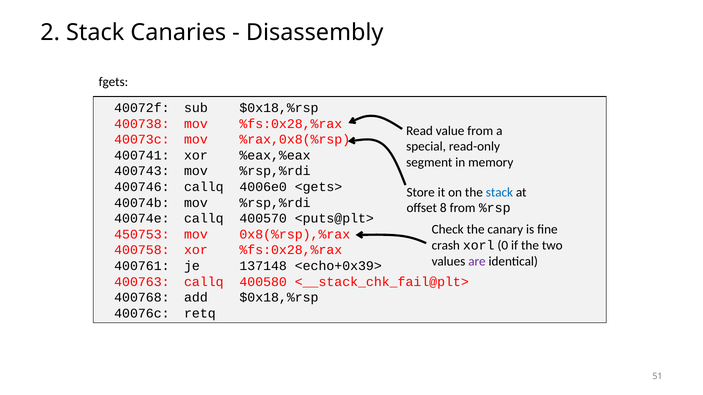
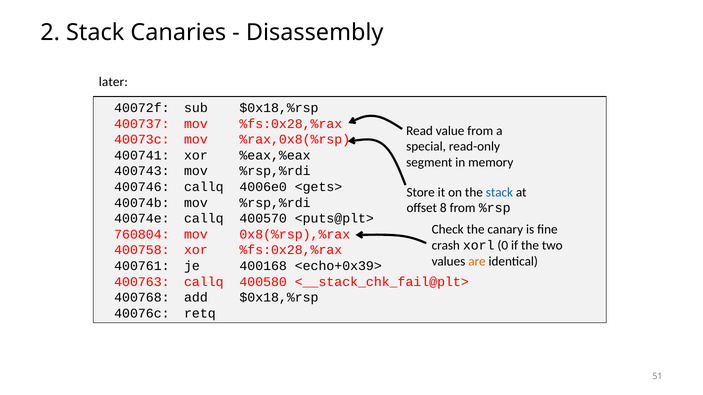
fgets: fgets -> later
400738: 400738 -> 400737
450753: 450753 -> 760804
are colour: purple -> orange
137148: 137148 -> 400168
